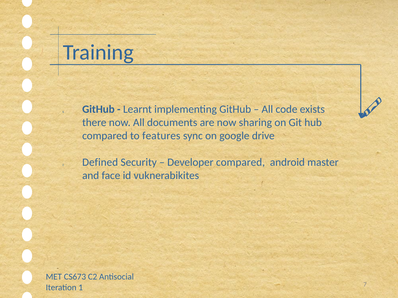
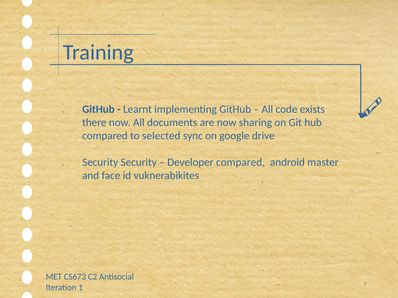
features: features -> selected
Defined at (100, 163): Defined -> Security
